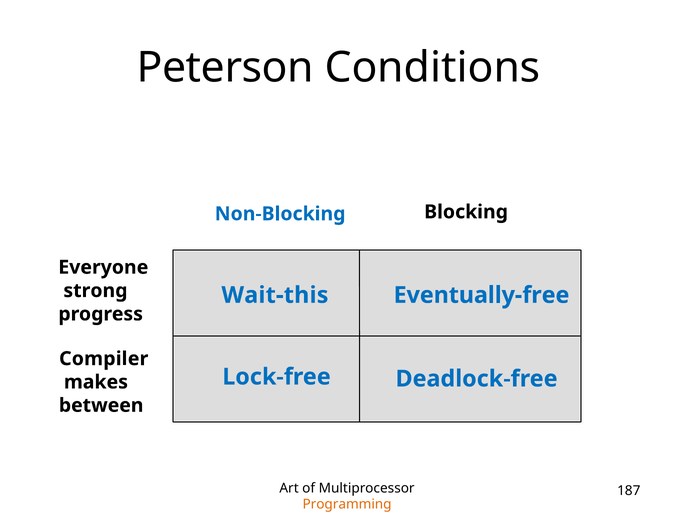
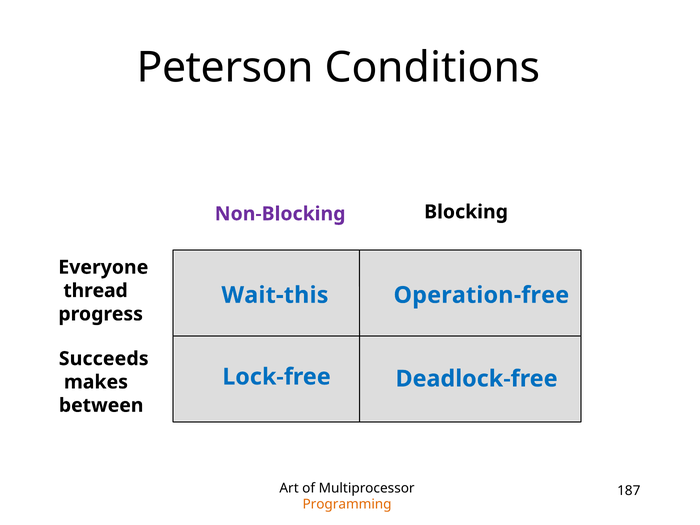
Non-Blocking colour: blue -> purple
strong: strong -> thread
Eventually-free: Eventually-free -> Operation-free
Compiler: Compiler -> Succeeds
